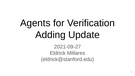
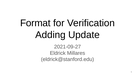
Agents: Agents -> Format
